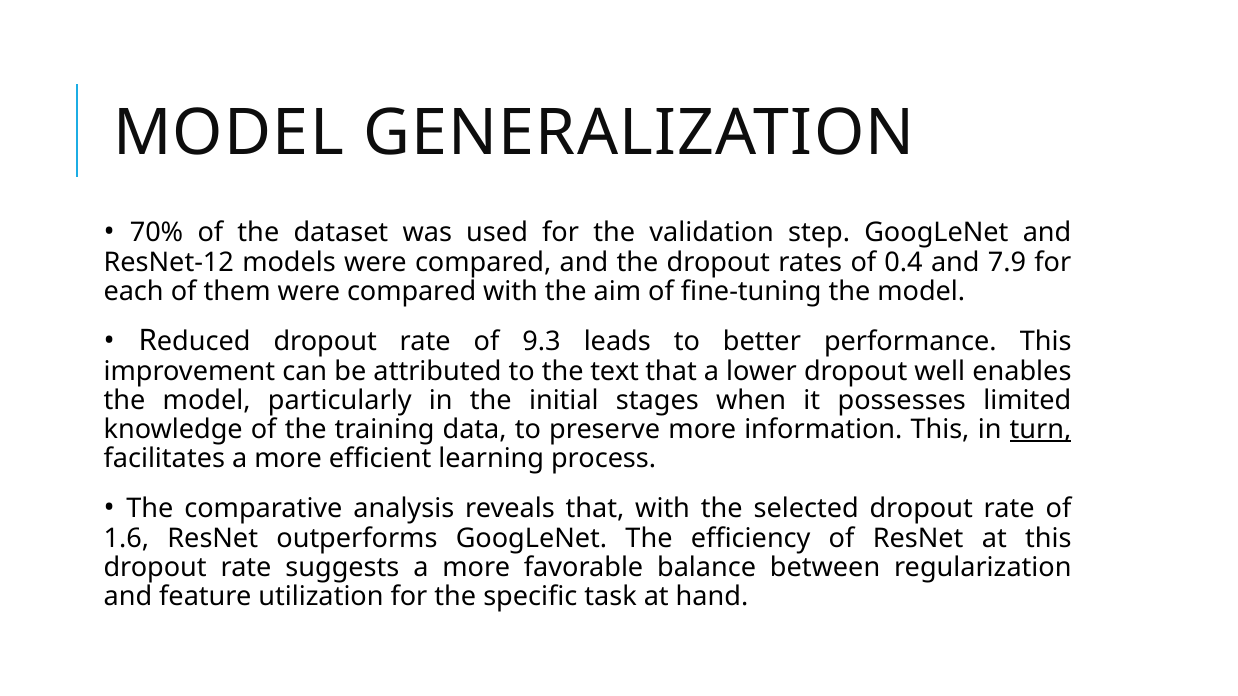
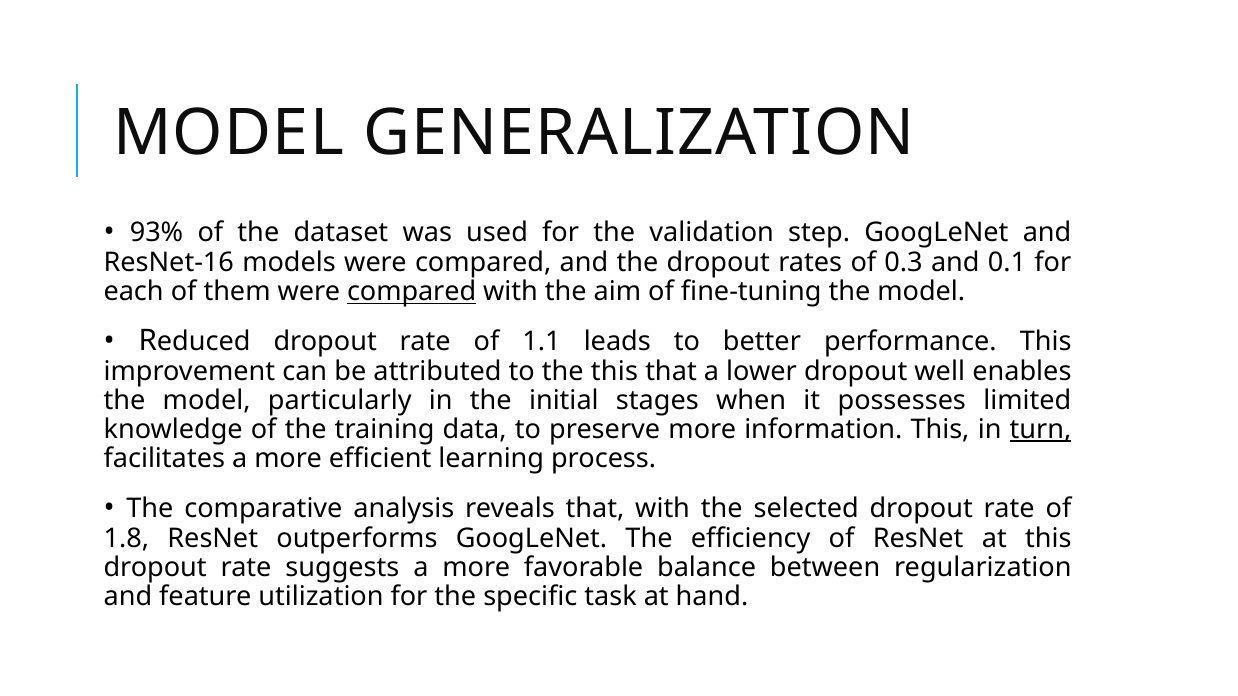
70%: 70% -> 93%
ResNet-12: ResNet-12 -> ResNet-16
0.4: 0.4 -> 0.3
7.9: 7.9 -> 0.1
compared at (412, 292) underline: none -> present
9.3: 9.3 -> 1.1
the text: text -> this
1.6: 1.6 -> 1.8
